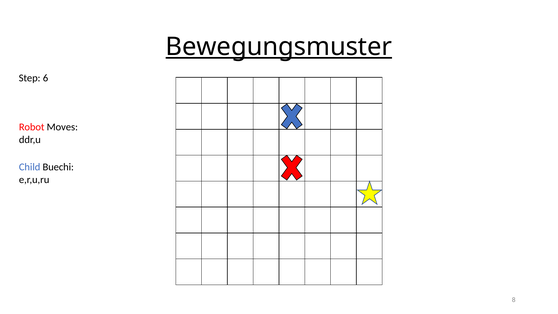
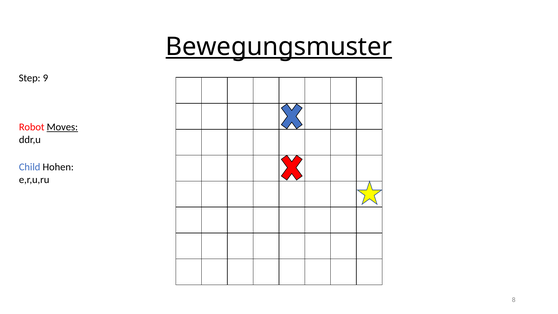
6: 6 -> 9
Moves underline: none -> present
Buechi: Buechi -> Hohen
